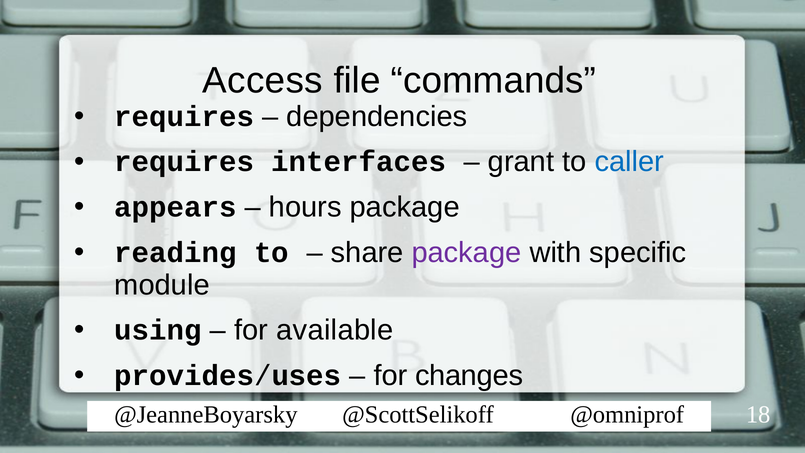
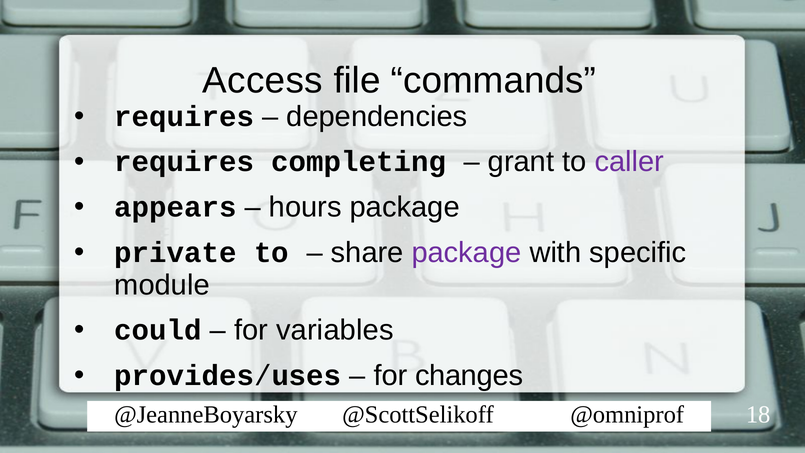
interfaces: interfaces -> completing
caller colour: blue -> purple
reading: reading -> private
using: using -> could
available: available -> variables
